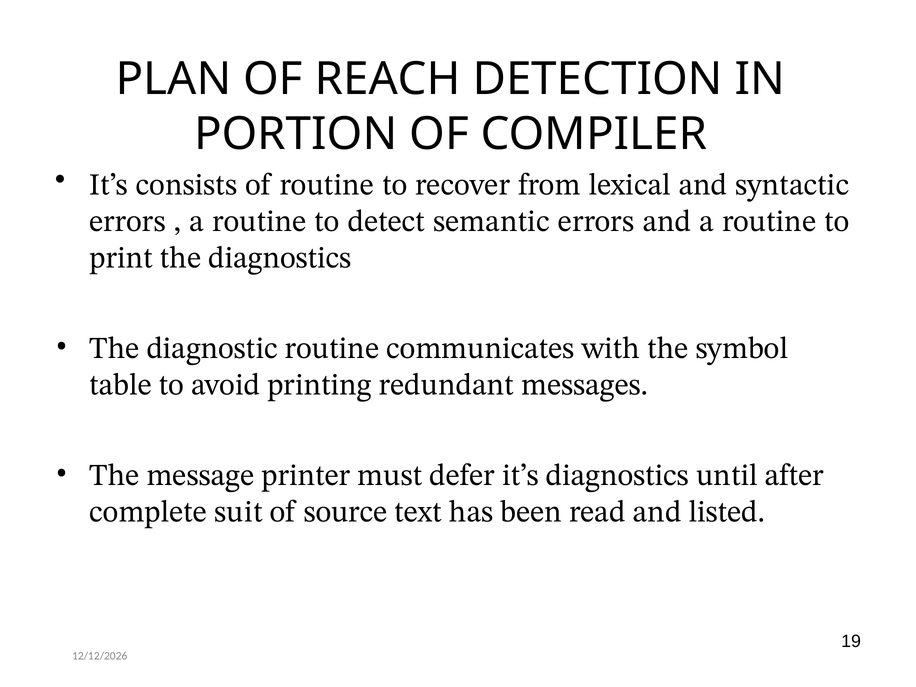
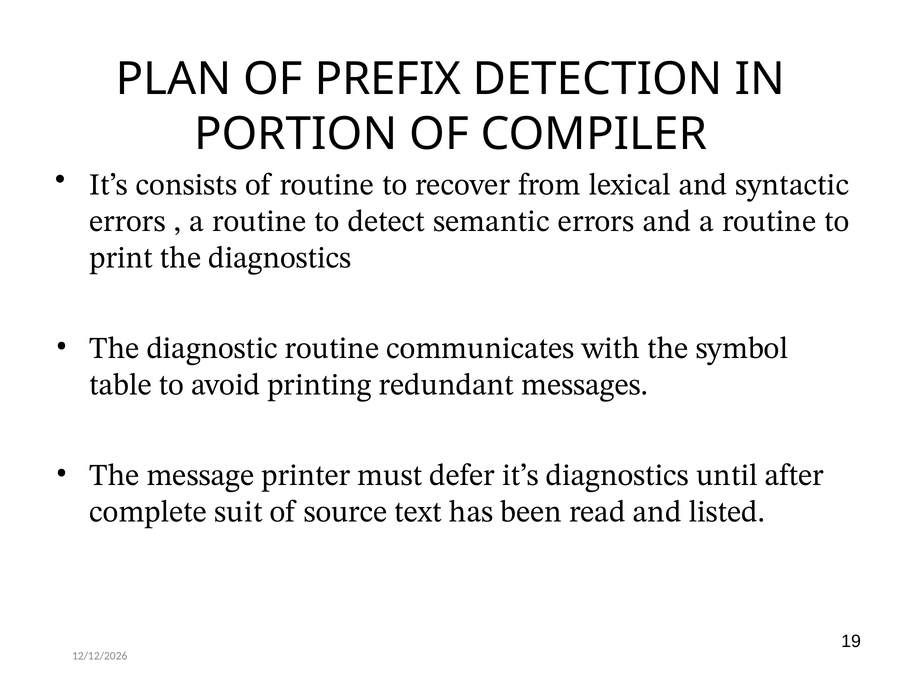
REACH: REACH -> PREFIX
